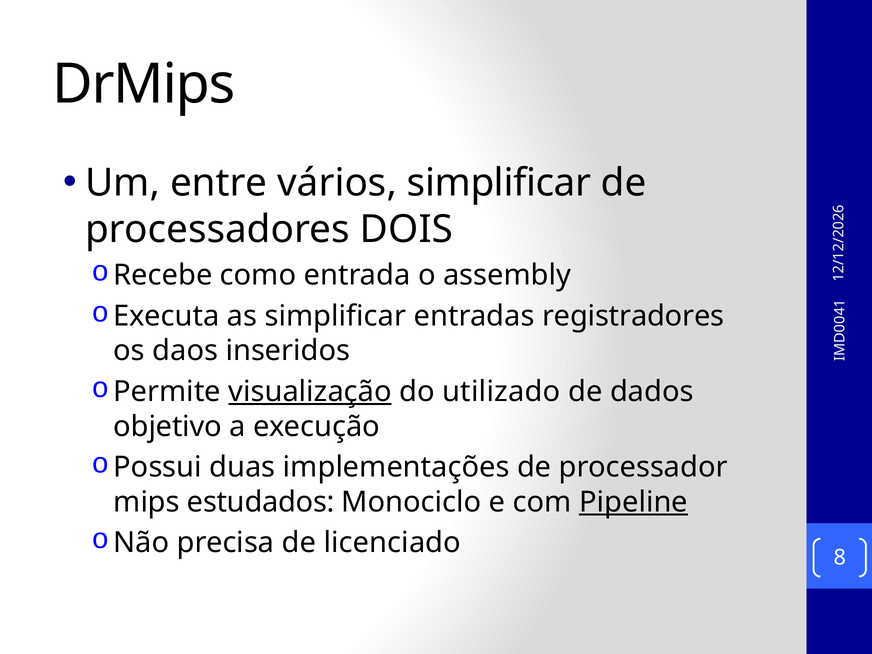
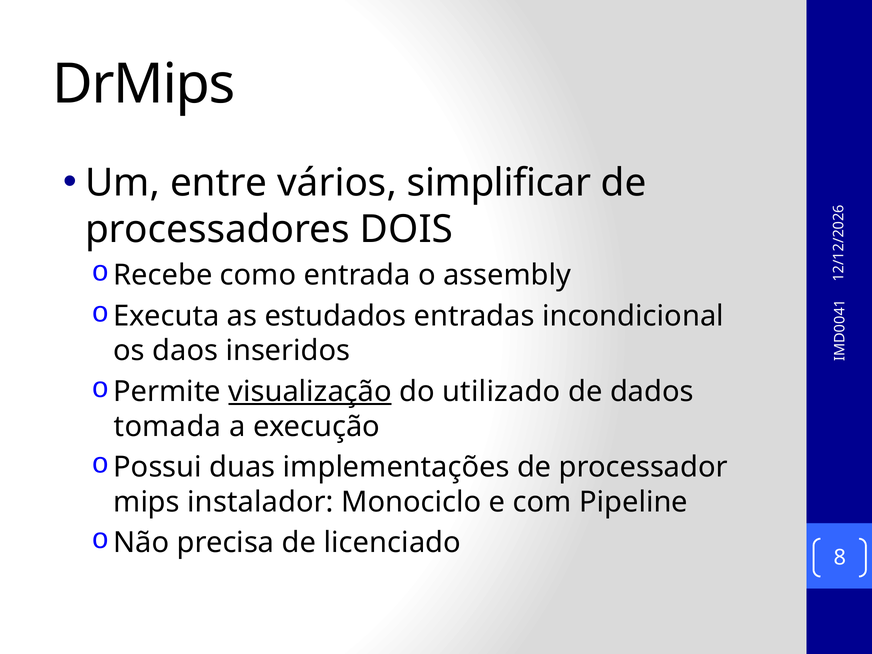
as simplificar: simplificar -> estudados
registradores: registradores -> incondicional
objetivo: objetivo -> tomada
estudados: estudados -> instalador
Pipeline underline: present -> none
